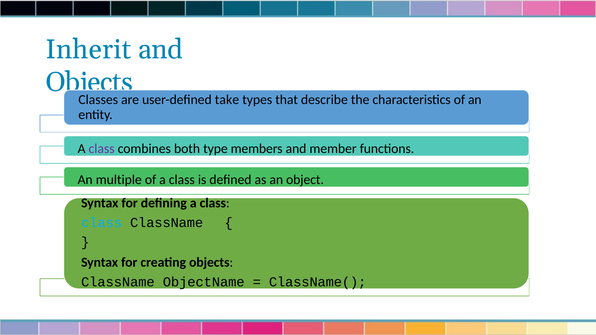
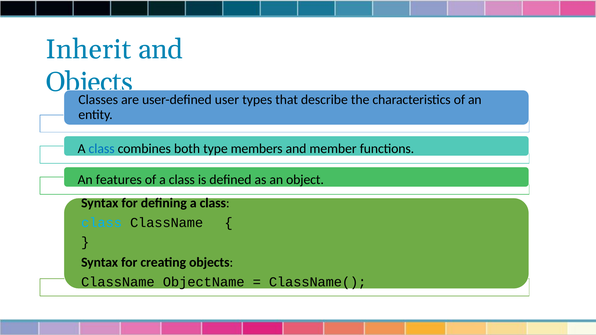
take: take -> user
class at (102, 149) colour: purple -> blue
multiple: multiple -> features
